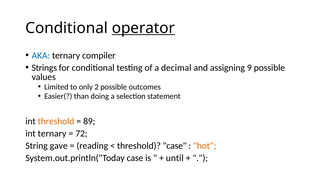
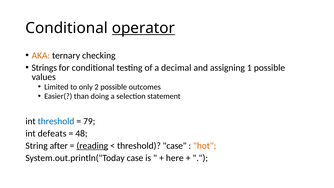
AKA colour: blue -> orange
compiler: compiler -> checking
9: 9 -> 1
threshold at (56, 121) colour: orange -> blue
89: 89 -> 79
int ternary: ternary -> defeats
72: 72 -> 48
gave: gave -> after
reading underline: none -> present
until: until -> here
